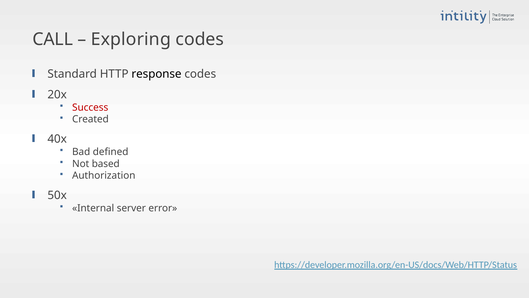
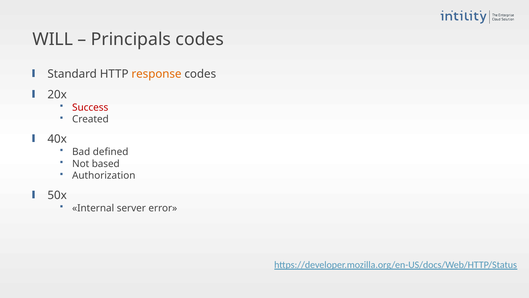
CALL: CALL -> WILL
Exploring: Exploring -> Principals
response colour: black -> orange
